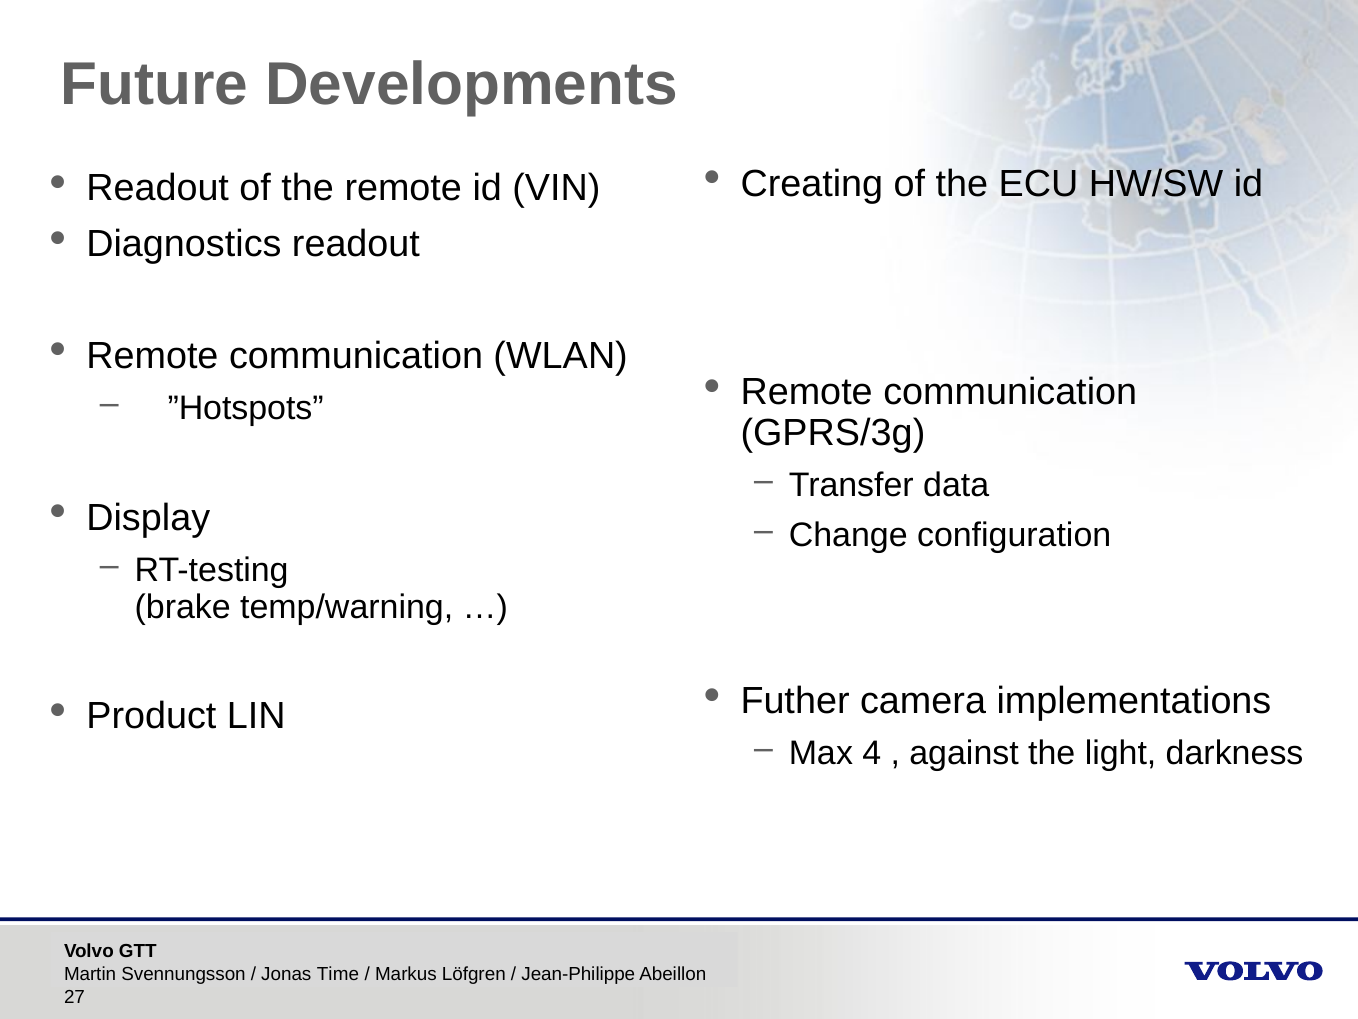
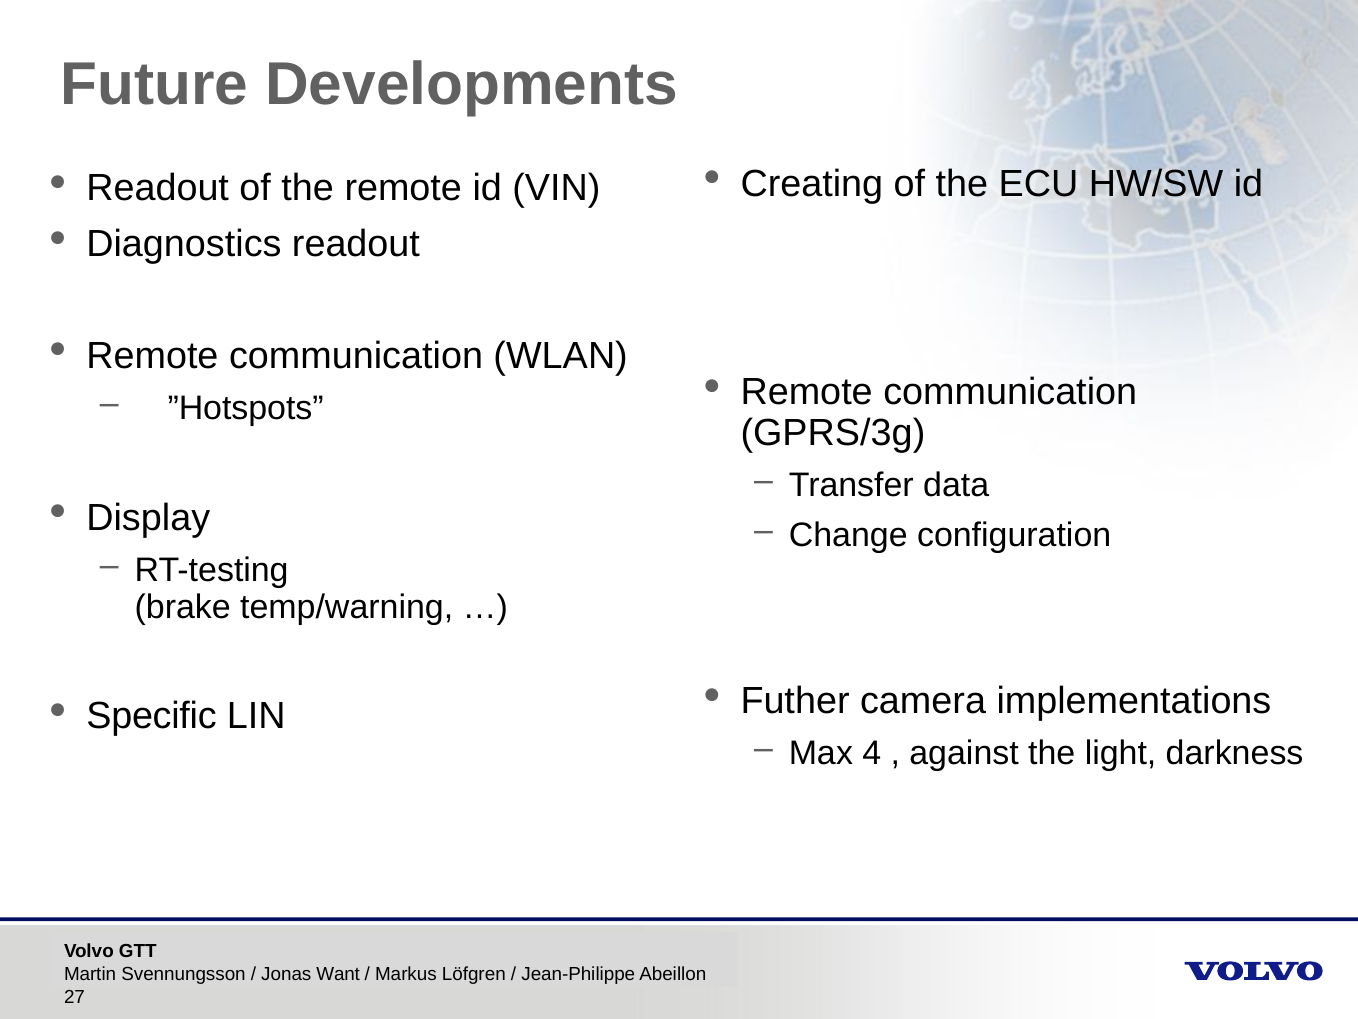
Product: Product -> Specific
Time: Time -> Want
